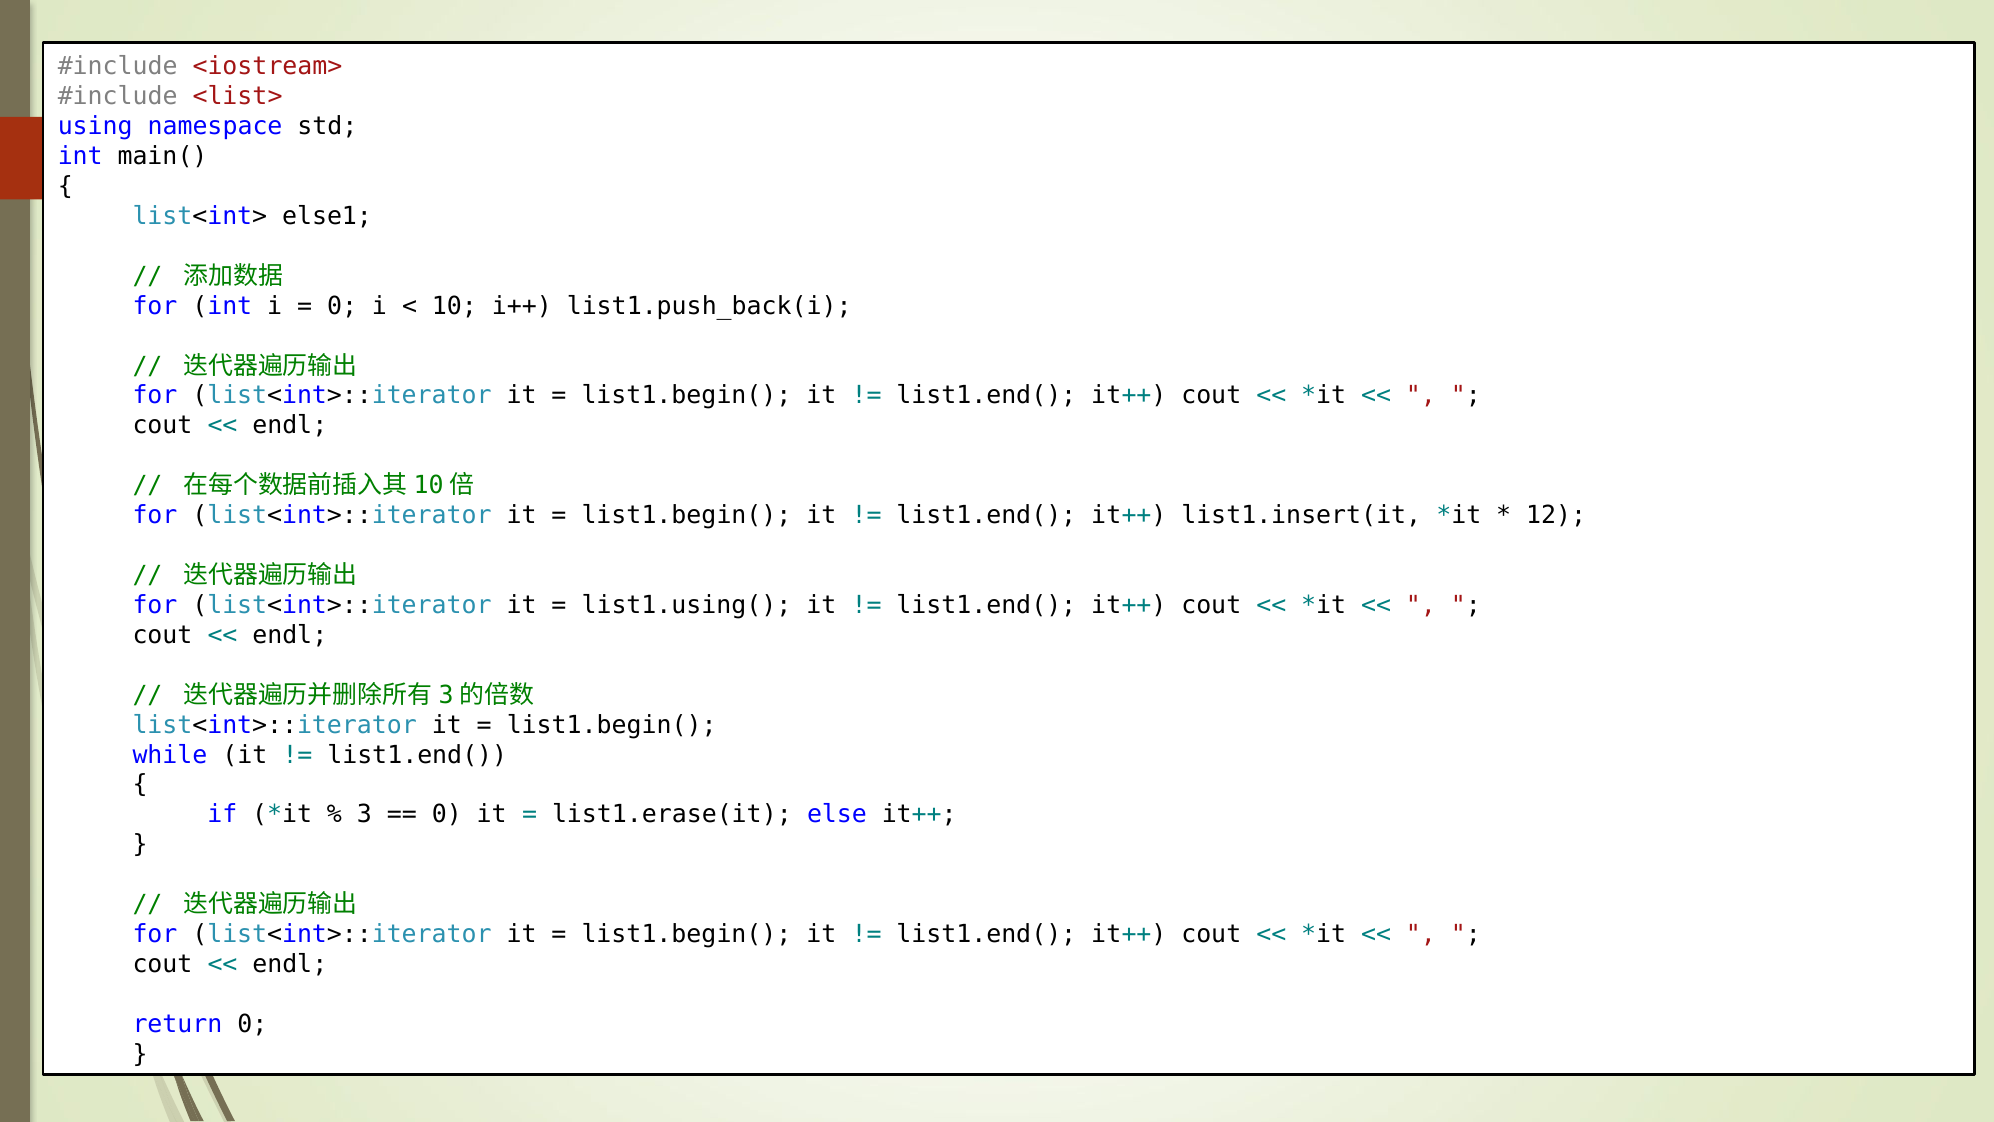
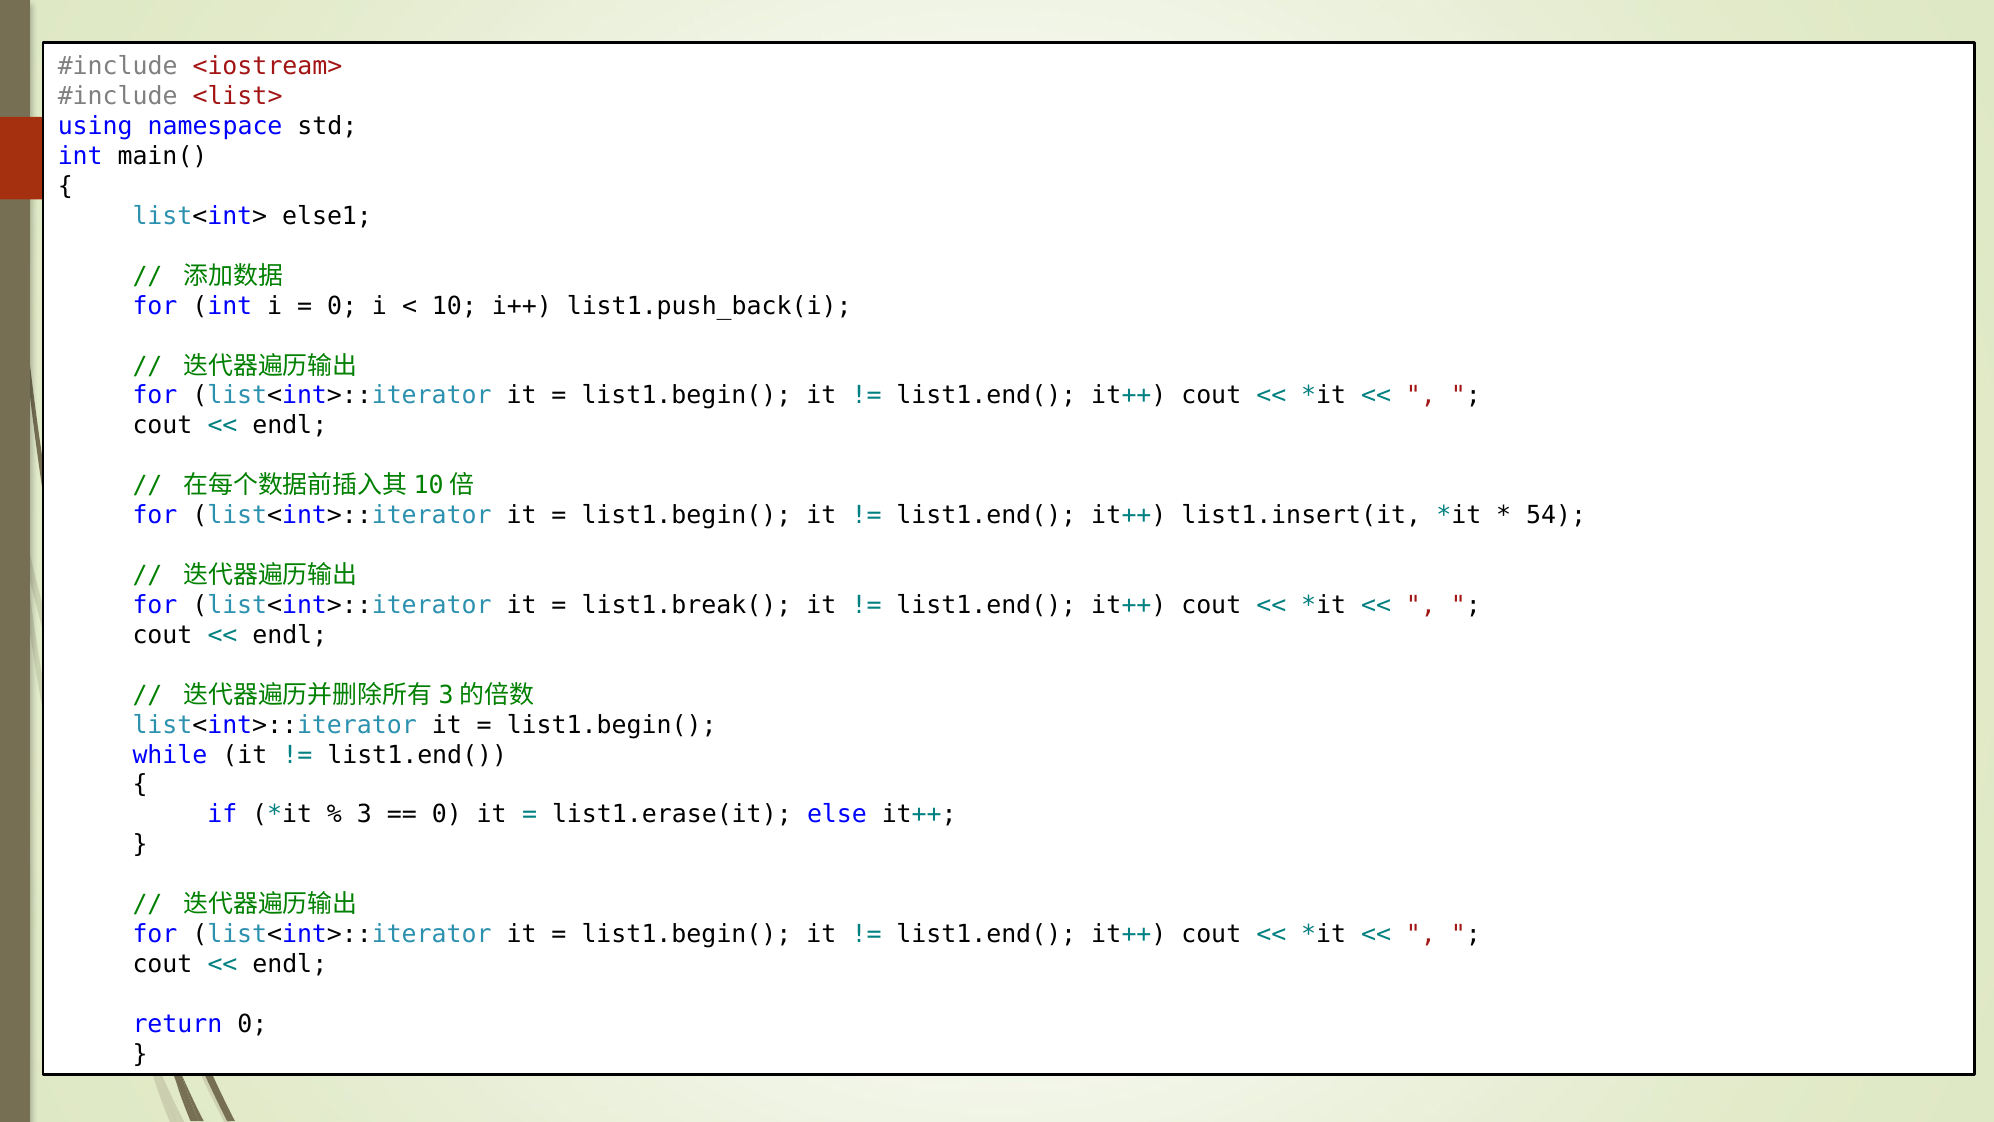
12: 12 -> 54
list1.using(: list1.using( -> list1.break(
